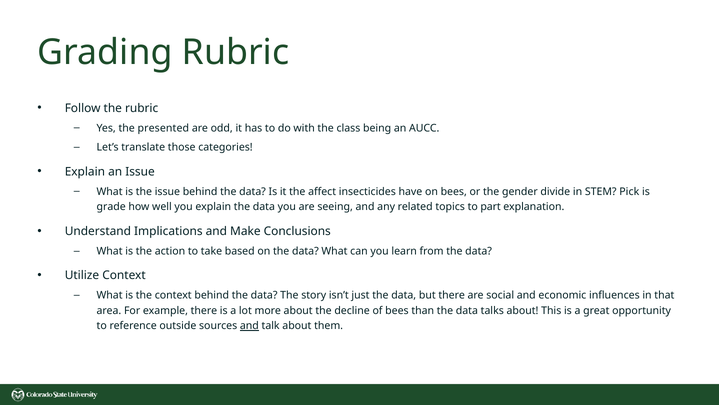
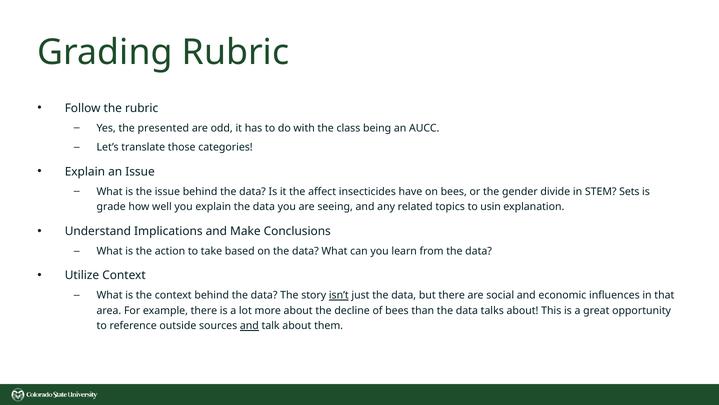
Pick: Pick -> Sets
part: part -> usin
isn’t underline: none -> present
